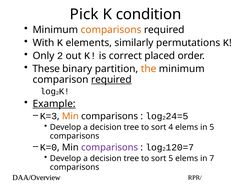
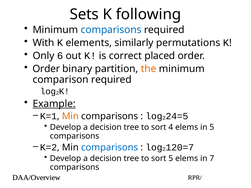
Pick: Pick -> Sets
condition: condition -> following
comparisons at (111, 30) colour: orange -> blue
Only 2: 2 -> 6
These at (46, 69): These -> Order
required at (111, 80) underline: present -> none
K=3: K=3 -> K=1
K=0: K=0 -> K=2
comparisons at (110, 148) colour: purple -> blue
